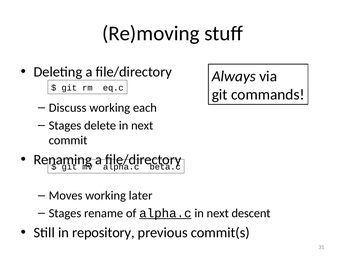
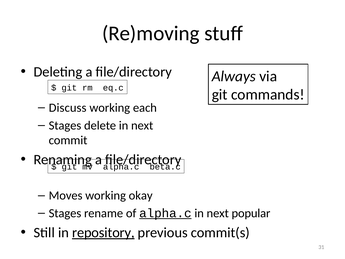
later: later -> okay
descent: descent -> popular
repository underline: none -> present
